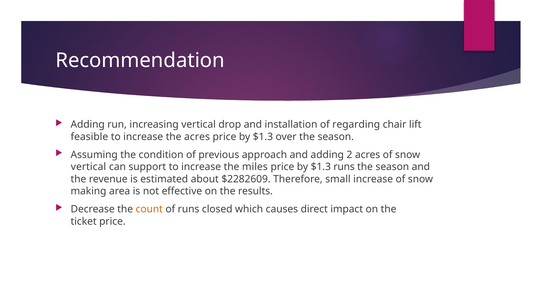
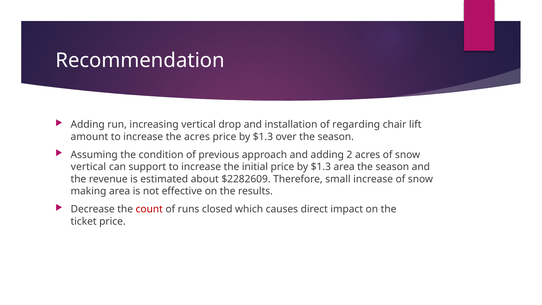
feasible: feasible -> amount
miles: miles -> initial
$1.3 runs: runs -> area
count colour: orange -> red
